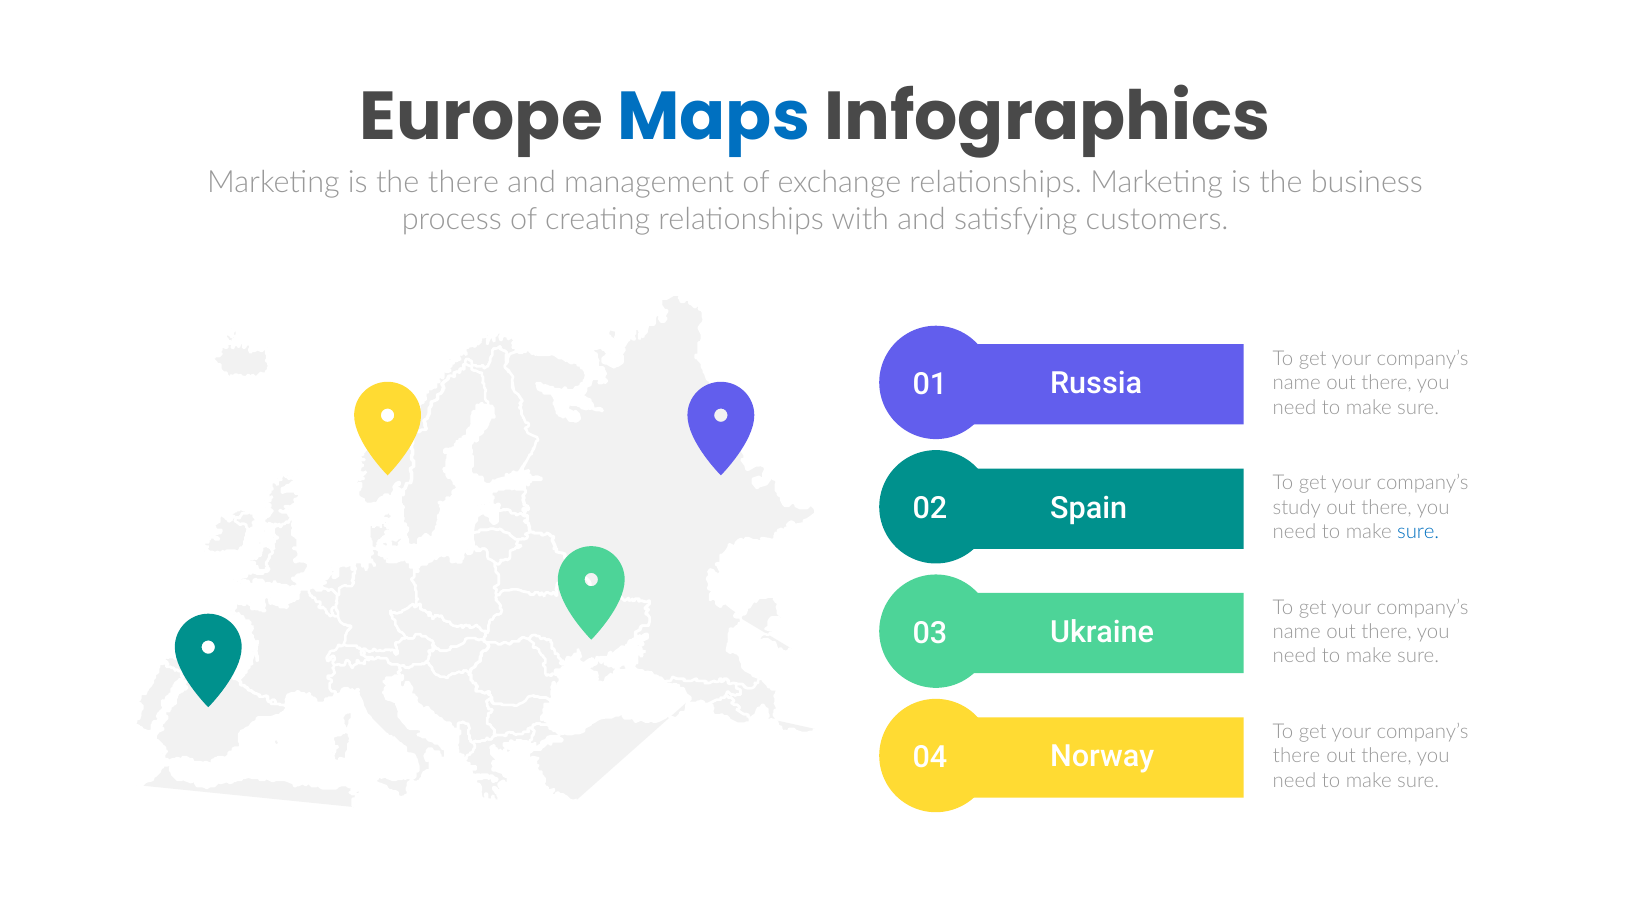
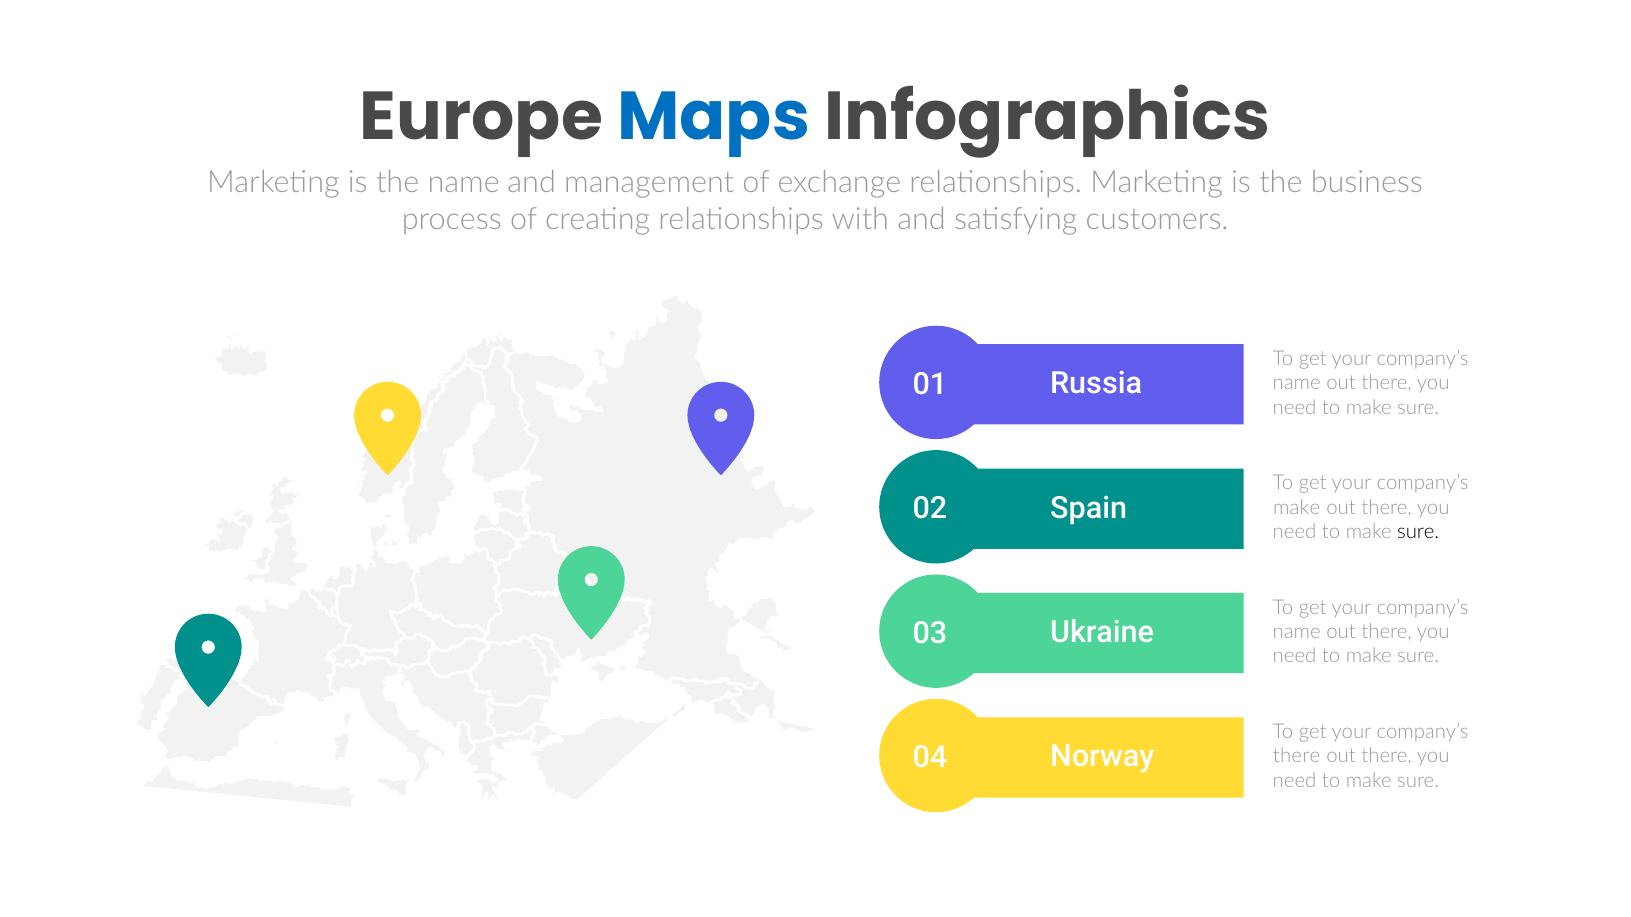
the there: there -> name
study at (1297, 508): study -> make
sure at (1418, 532) colour: blue -> black
